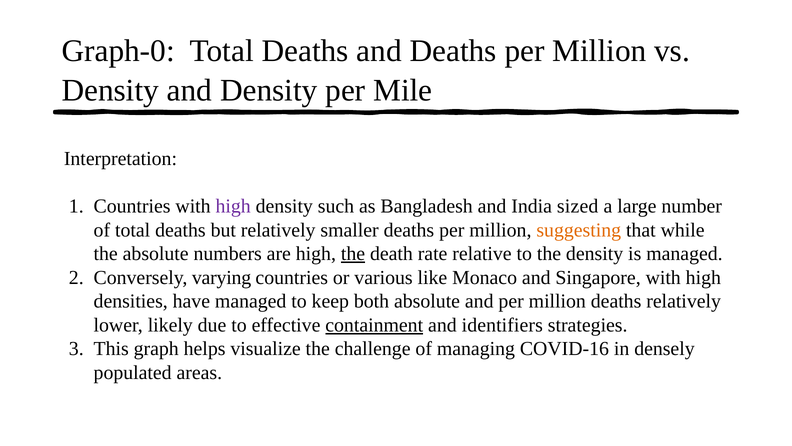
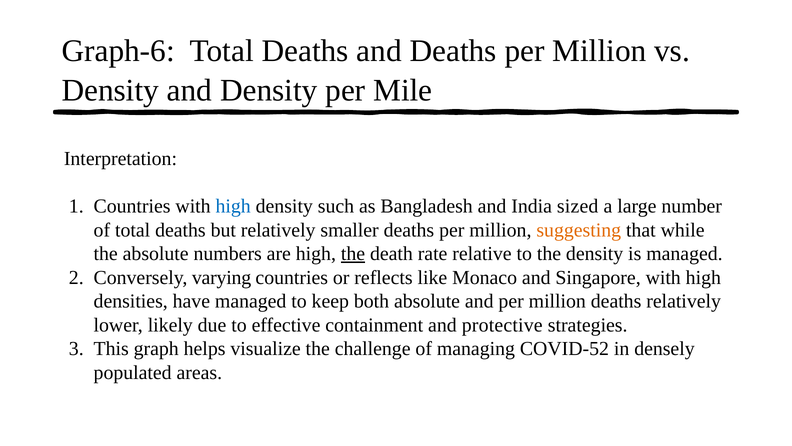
Graph-0: Graph-0 -> Graph-6
high at (233, 206) colour: purple -> blue
various: various -> reflects
containment underline: present -> none
identifiers: identifiers -> protective
COVID-16: COVID-16 -> COVID-52
